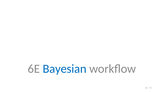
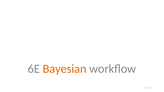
Bayesian colour: blue -> orange
